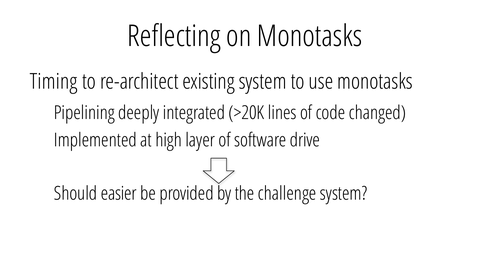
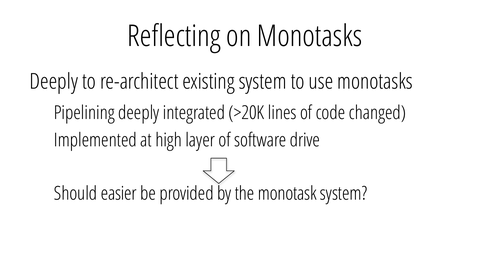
Timing at (54, 81): Timing -> Deeply
challenge: challenge -> monotask
